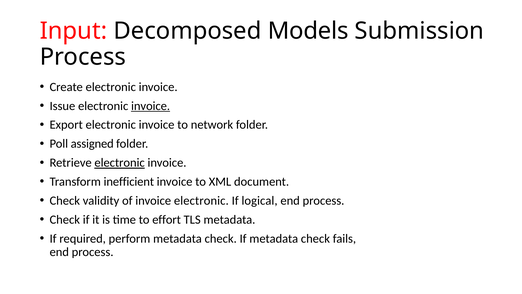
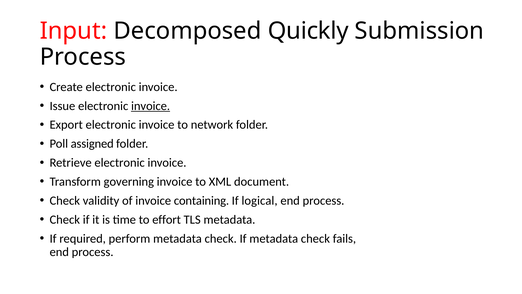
Models: Models -> Quickly
electronic at (120, 163) underline: present -> none
inefficient: inefficient -> governing
invoice electronic: electronic -> containing
